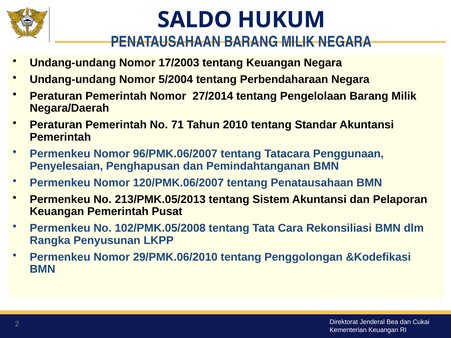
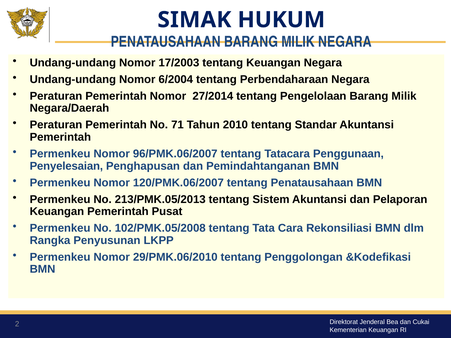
SALDO: SALDO -> SIMAK
5/2004: 5/2004 -> 6/2004
